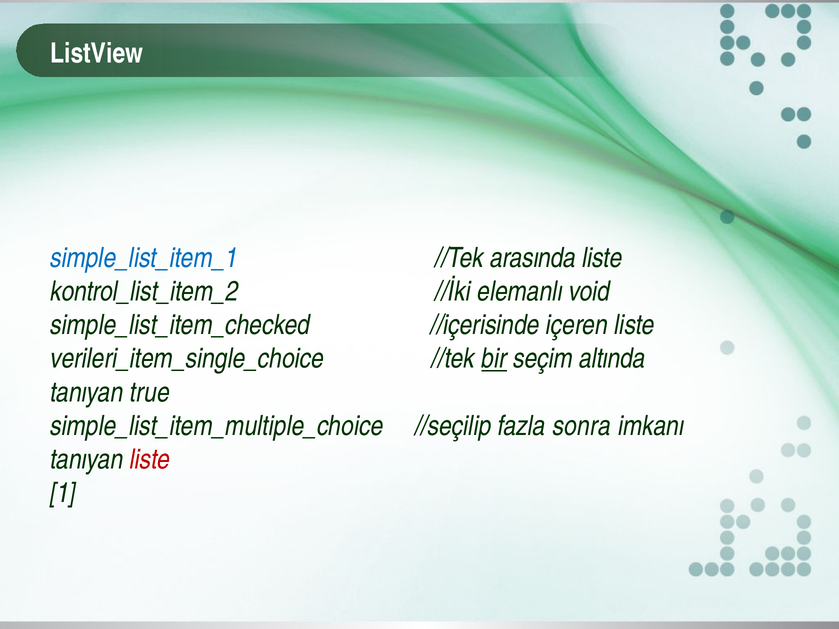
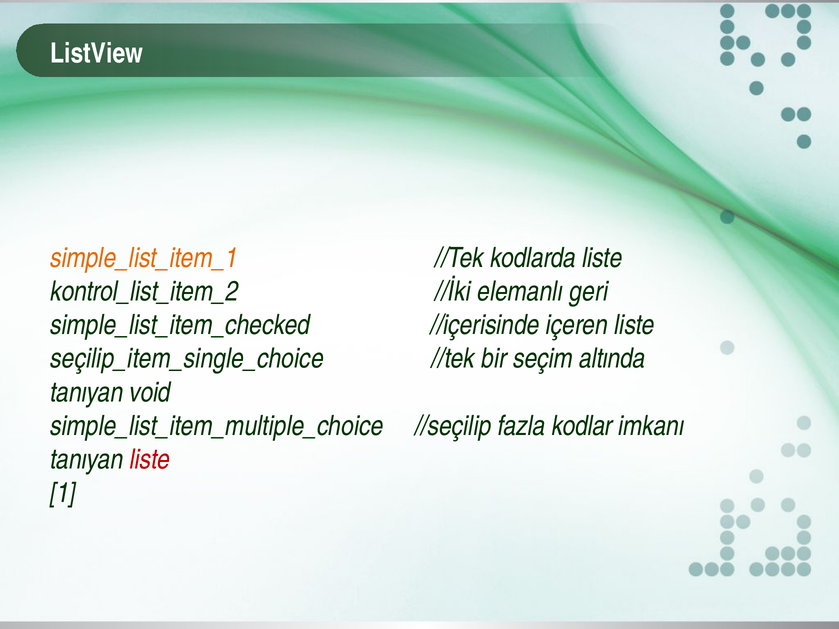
simple_list_item_1 colour: blue -> orange
arasında: arasında -> kodlarda
void: void -> geri
verileri_item_single_choice: verileri_item_single_choice -> seçilip_item_single_choice
bir underline: present -> none
true: true -> void
sonra: sonra -> kodlar
